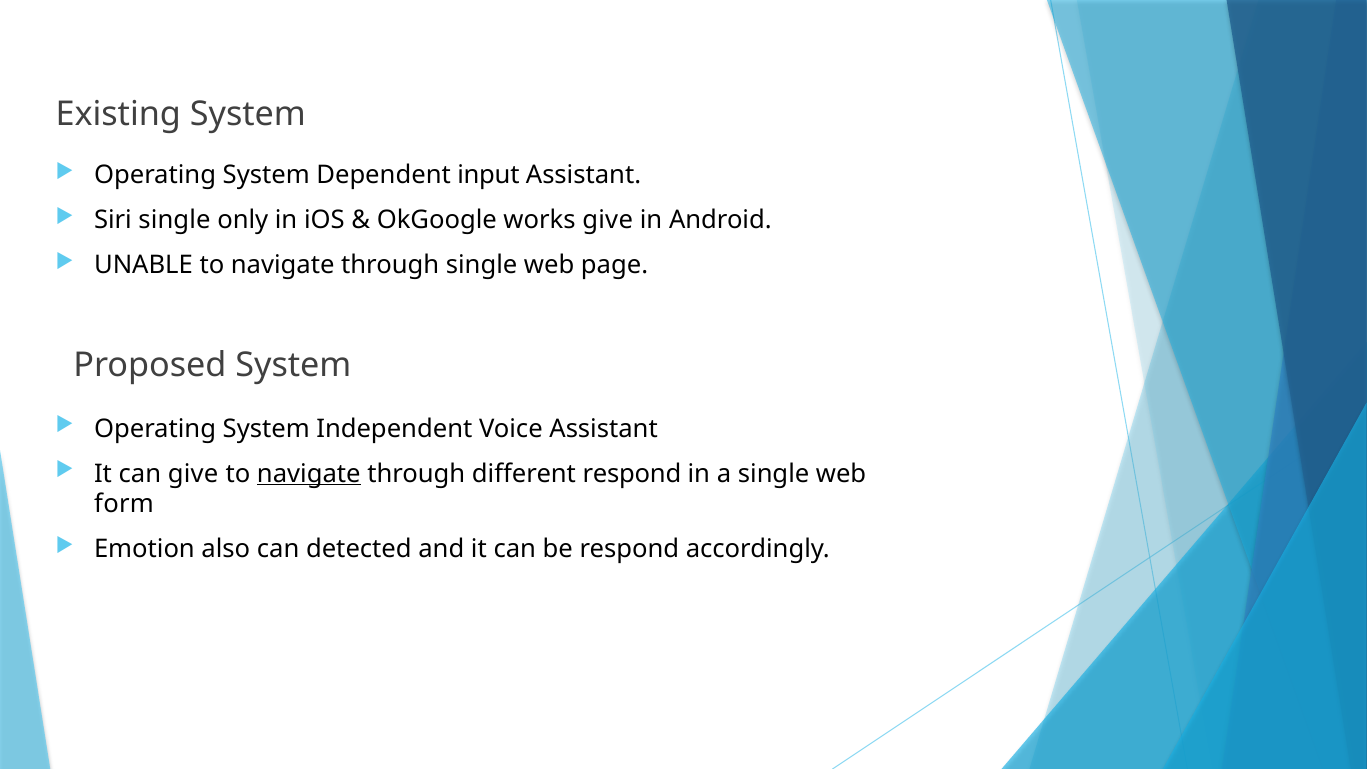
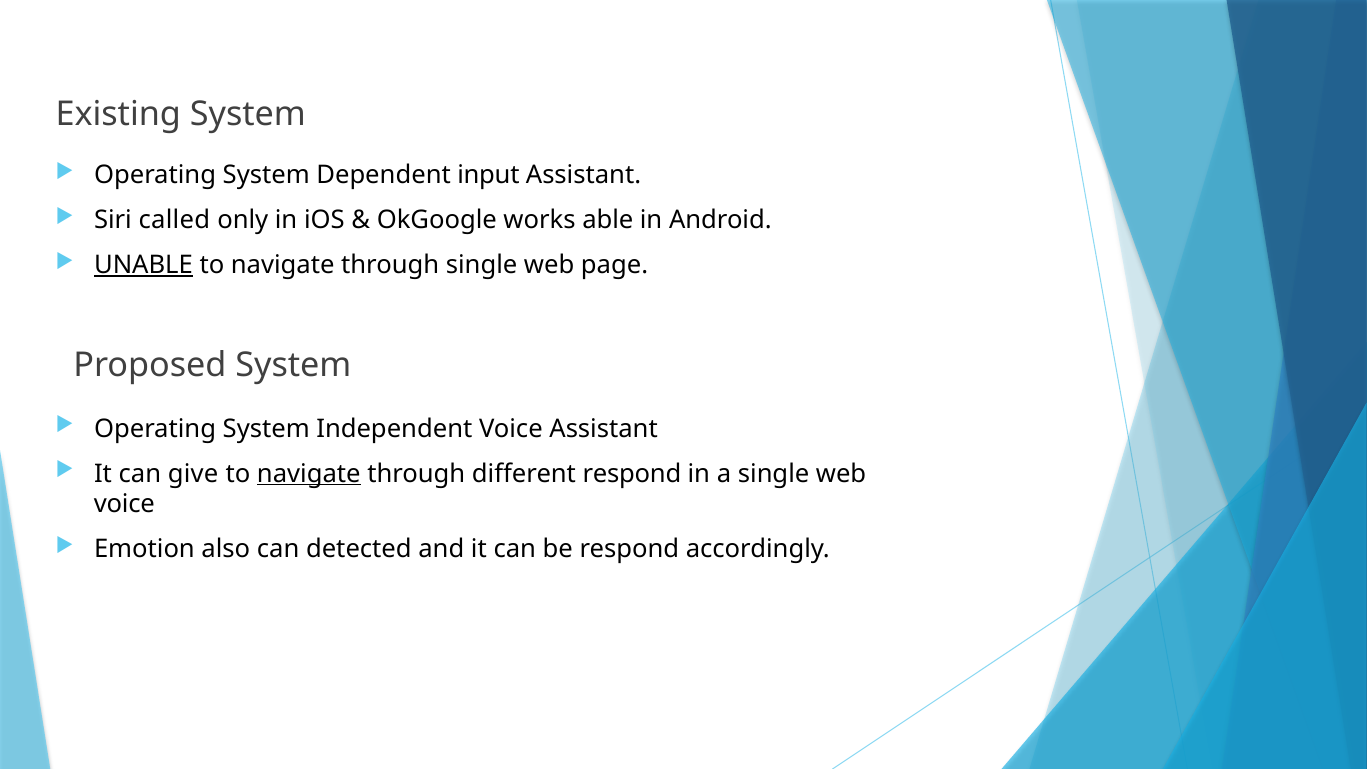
Siri single: single -> called
works give: give -> able
UNABLE underline: none -> present
form at (124, 504): form -> voice
